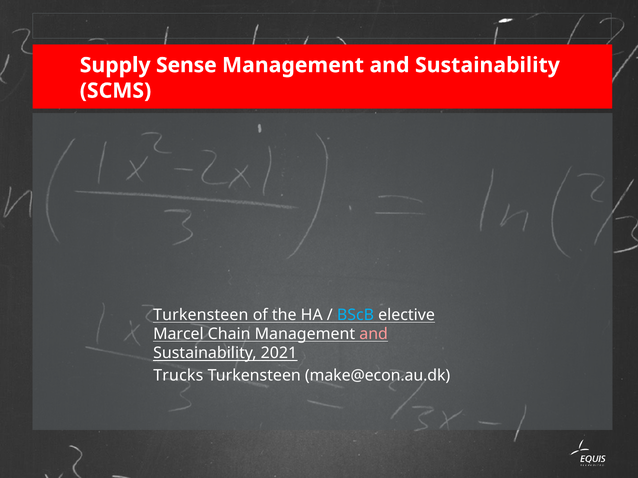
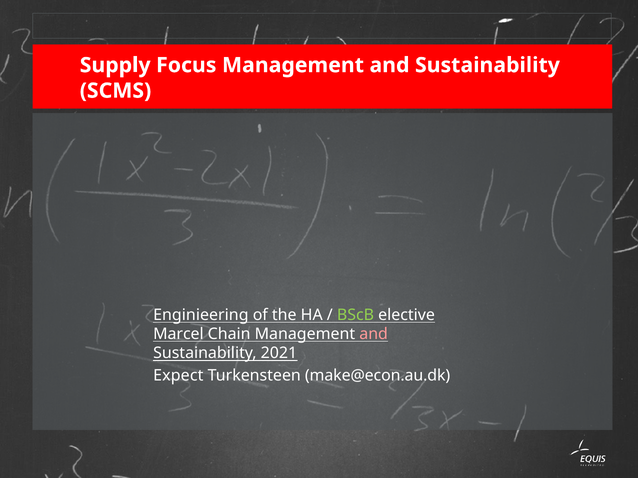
Sense: Sense -> Focus
Turkensteen at (201, 315): Turkensteen -> Enginieering
BScB colour: light blue -> light green
Trucks: Trucks -> Expect
